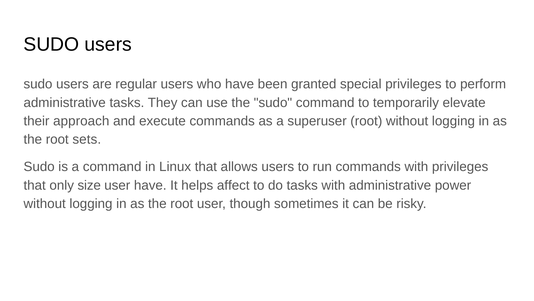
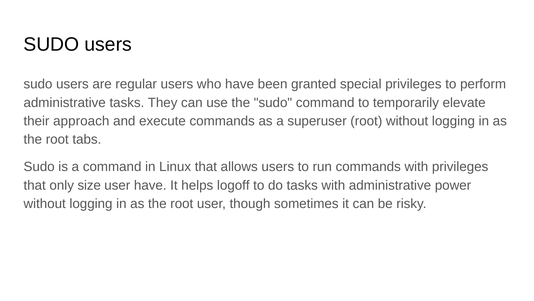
sets: sets -> tabs
affect: affect -> logoff
